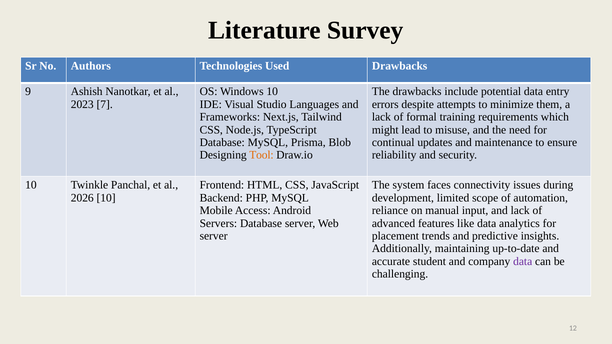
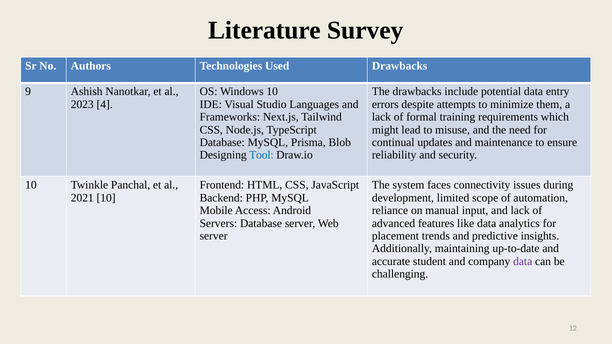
7: 7 -> 4
Tool colour: orange -> blue
2026: 2026 -> 2021
